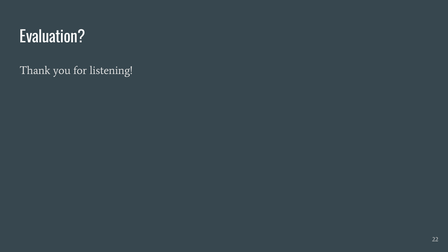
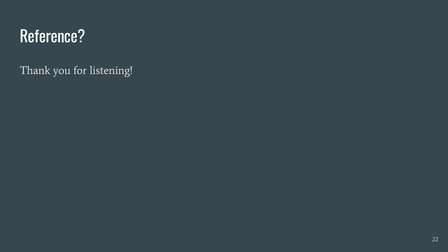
Evaluation: Evaluation -> Reference
